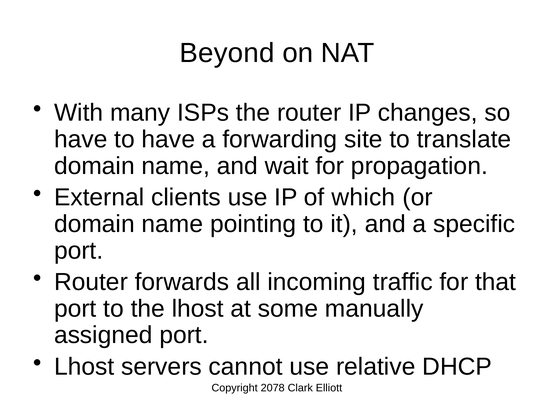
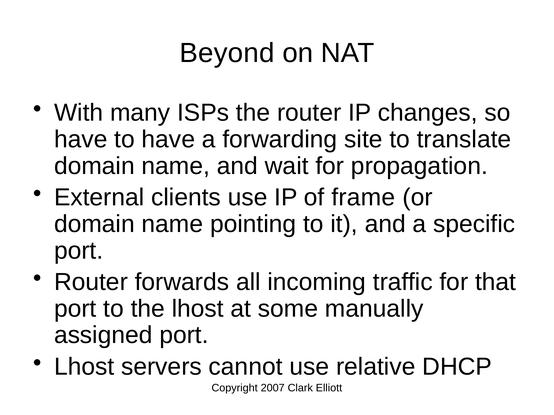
which: which -> frame
2078: 2078 -> 2007
